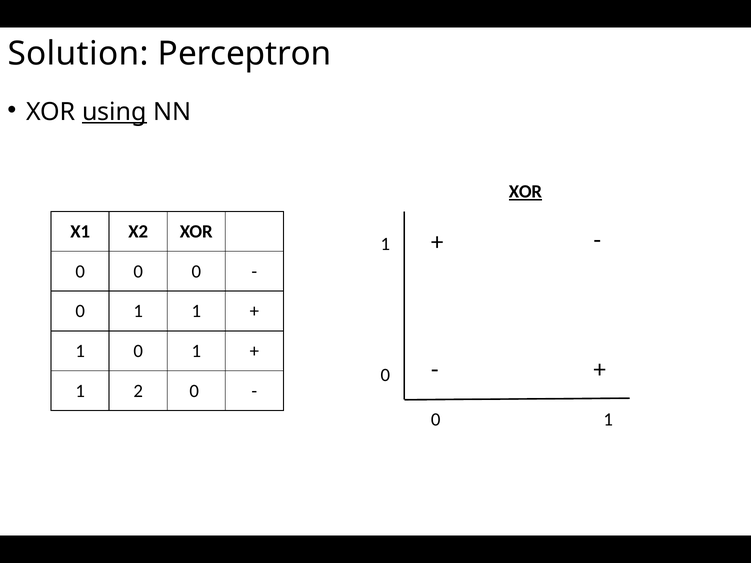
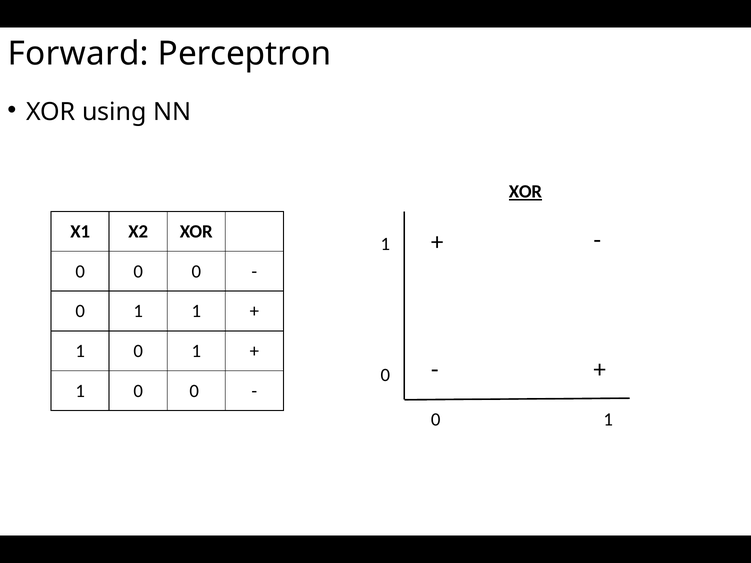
Solution: Solution -> Forward
using underline: present -> none
2 at (138, 391): 2 -> 0
